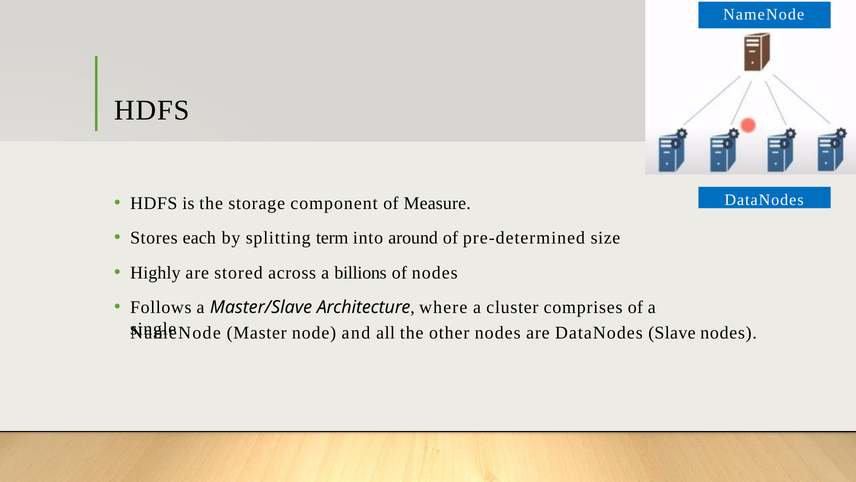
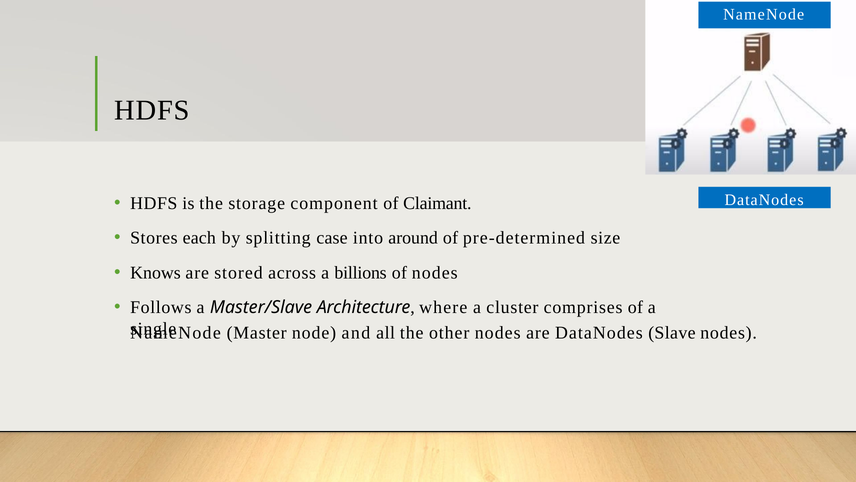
Measure: Measure -> Claimant
term: term -> case
Highly: Highly -> Knows
